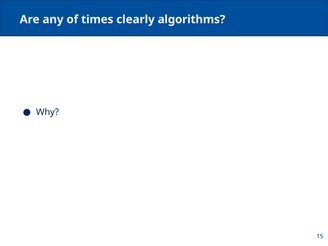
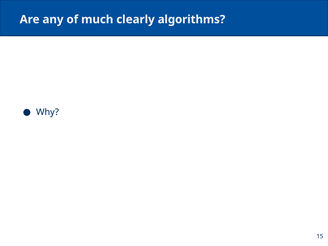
times: times -> much
